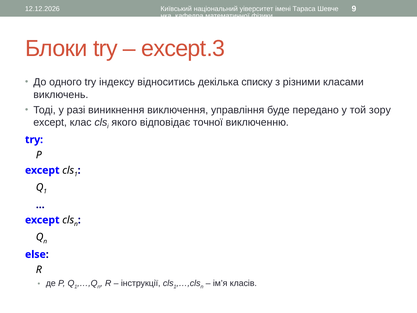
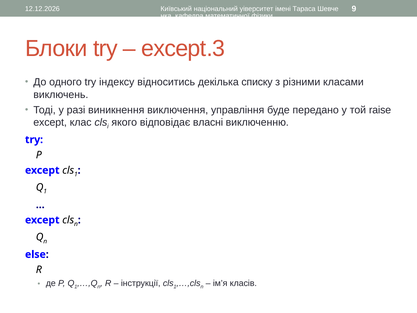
зору: зору -> raise
точної: точної -> власні
